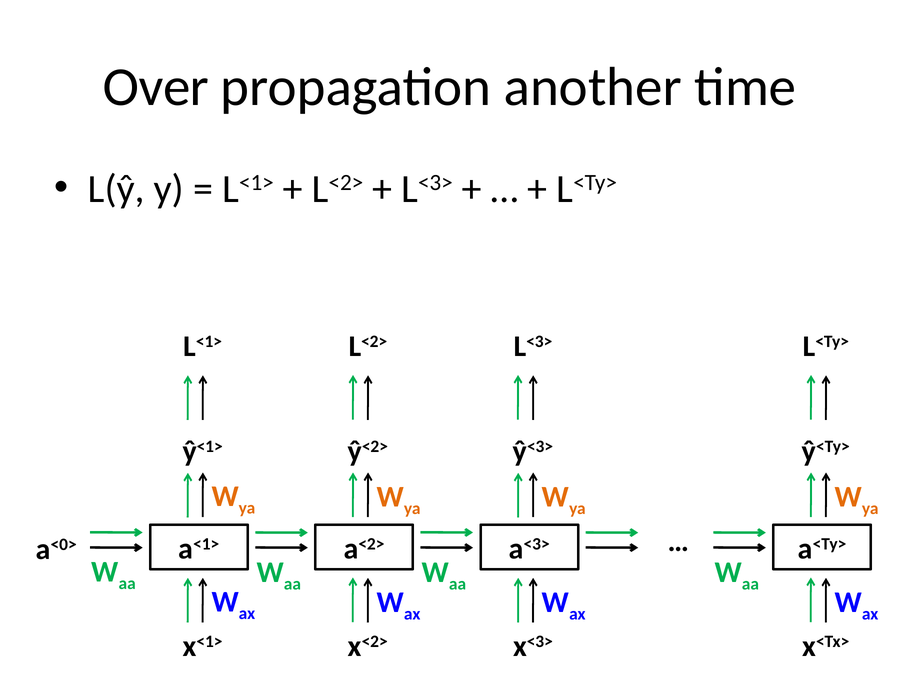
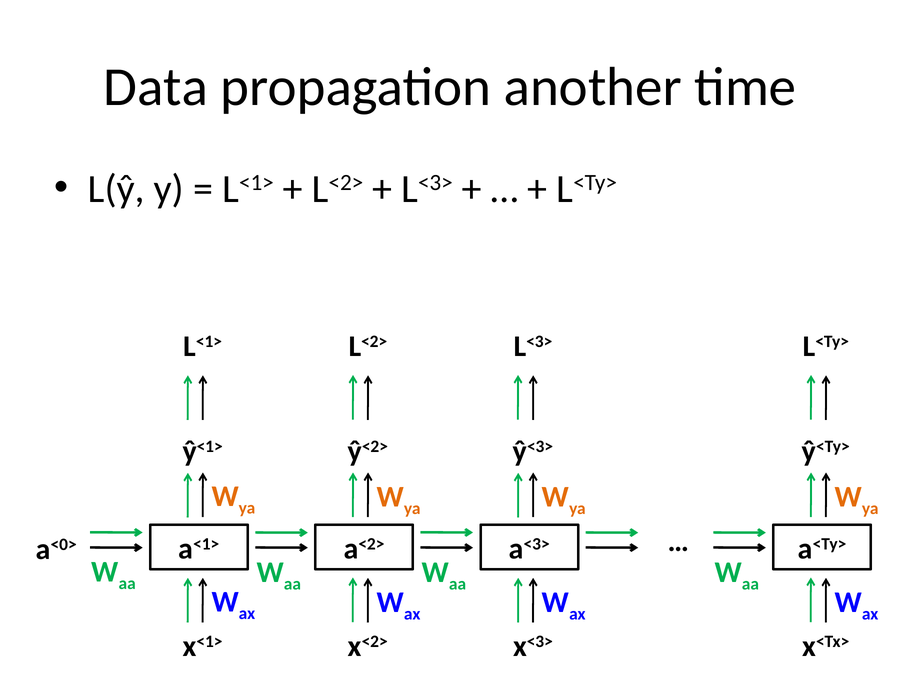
Over: Over -> Data
